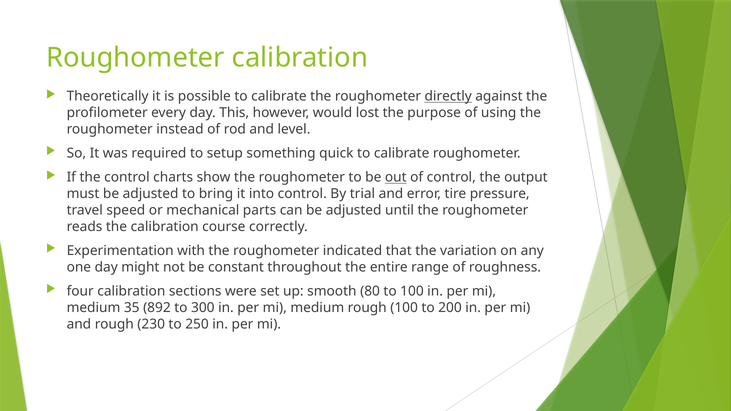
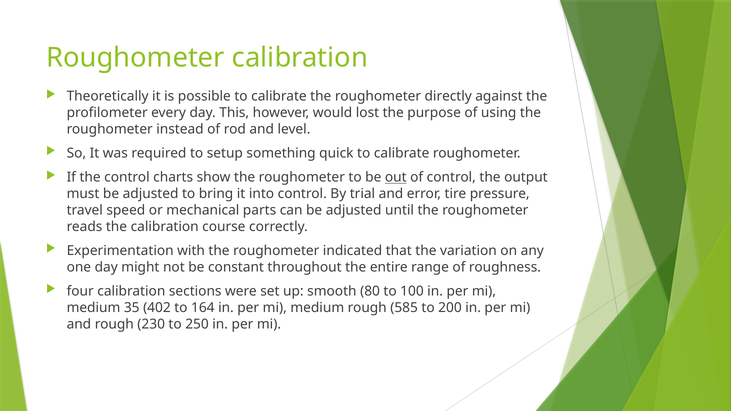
directly underline: present -> none
892: 892 -> 402
300: 300 -> 164
rough 100: 100 -> 585
